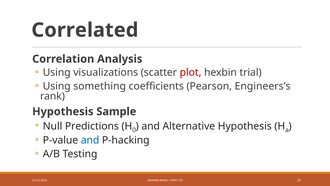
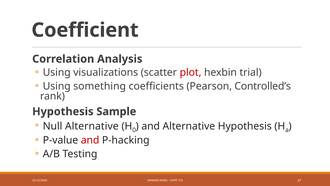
Correlated: Correlated -> Coefficient
Engineers’s: Engineers’s -> Controlled’s
Null Predictions: Predictions -> Alternative
and at (90, 140) colour: blue -> red
